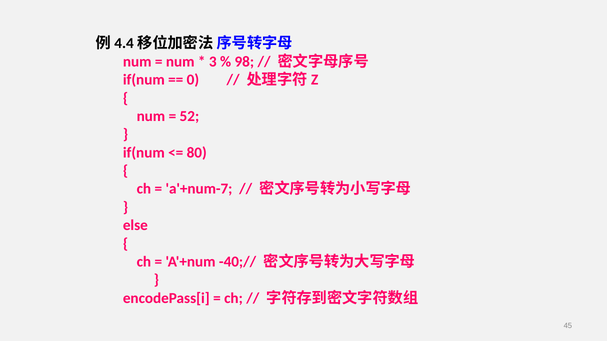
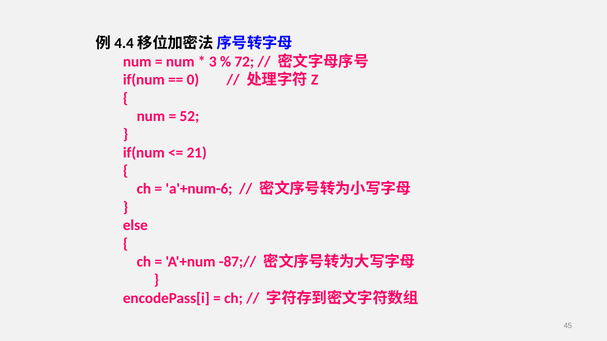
98: 98 -> 72
80: 80 -> 21
a'+num-7: a'+num-7 -> a'+num-6
-40;//: -40;// -> -87;//
